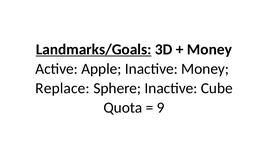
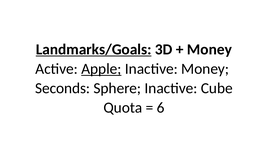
Apple underline: none -> present
Replace: Replace -> Seconds
9: 9 -> 6
